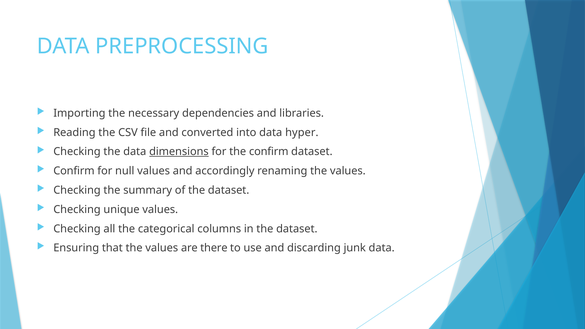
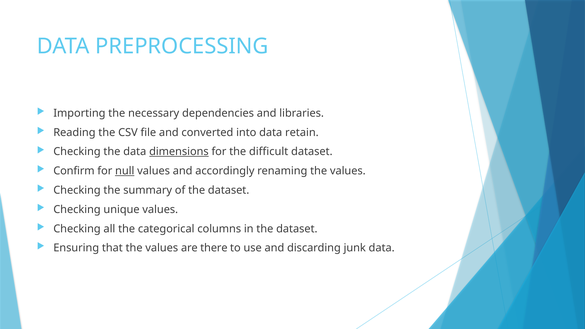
hyper: hyper -> retain
the confirm: confirm -> difficult
null underline: none -> present
